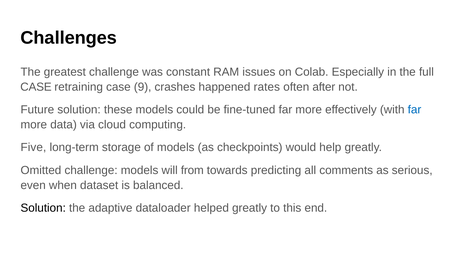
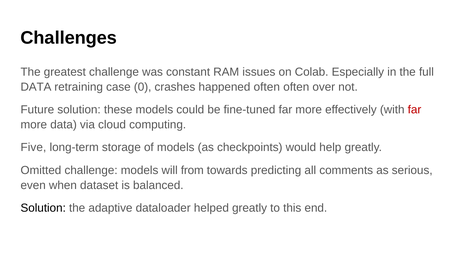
CASE at (36, 87): CASE -> DATA
9: 9 -> 0
happened rates: rates -> often
after: after -> over
far at (415, 110) colour: blue -> red
